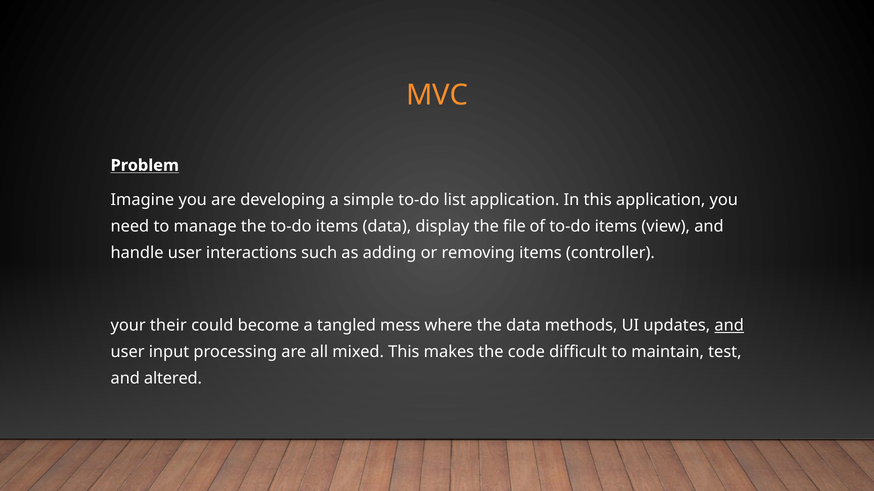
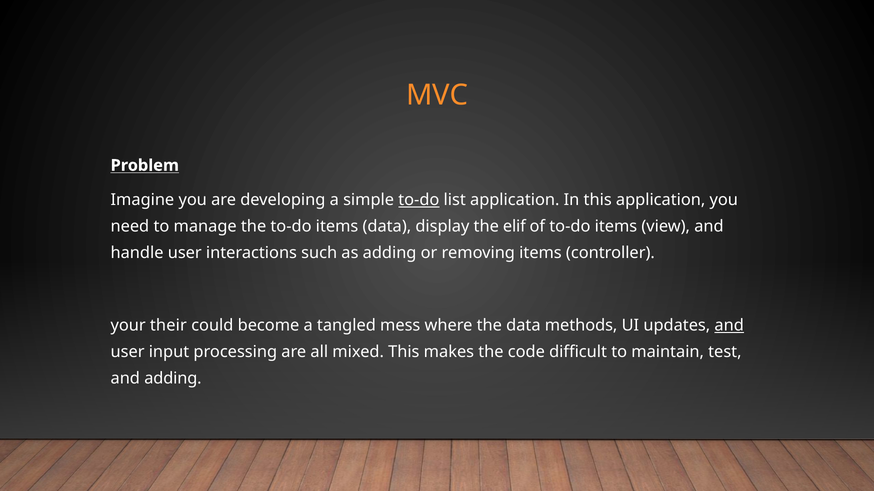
to-do at (419, 200) underline: none -> present
file: file -> elif
and altered: altered -> adding
